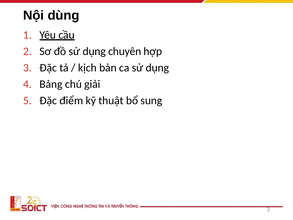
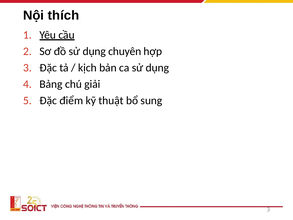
dùng: dùng -> thích
